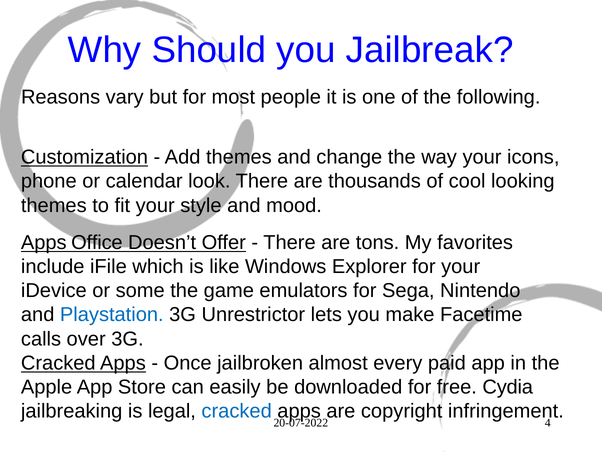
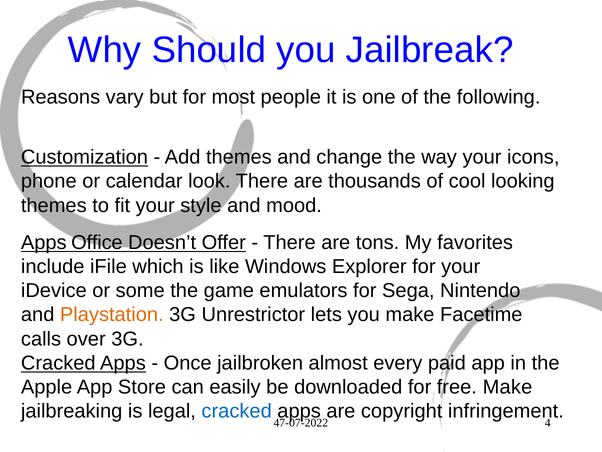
Playstation colour: blue -> orange
free Cydia: Cydia -> Make
20-07-2022: 20-07-2022 -> 47-07-2022
